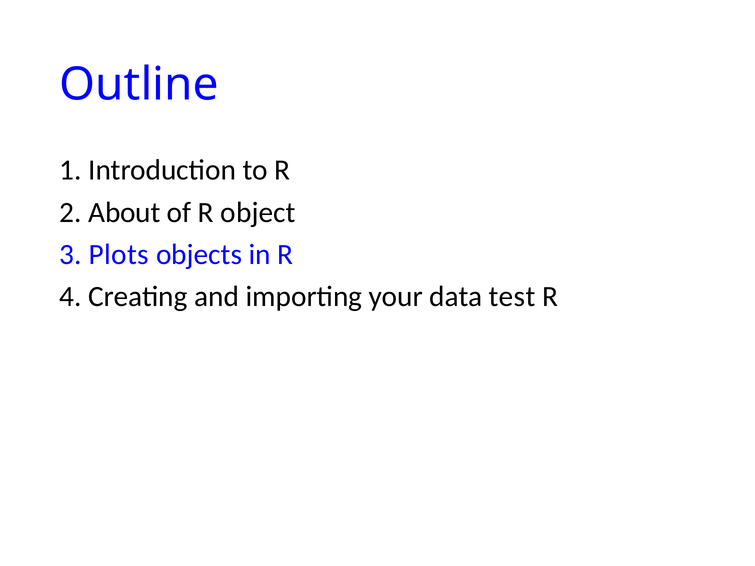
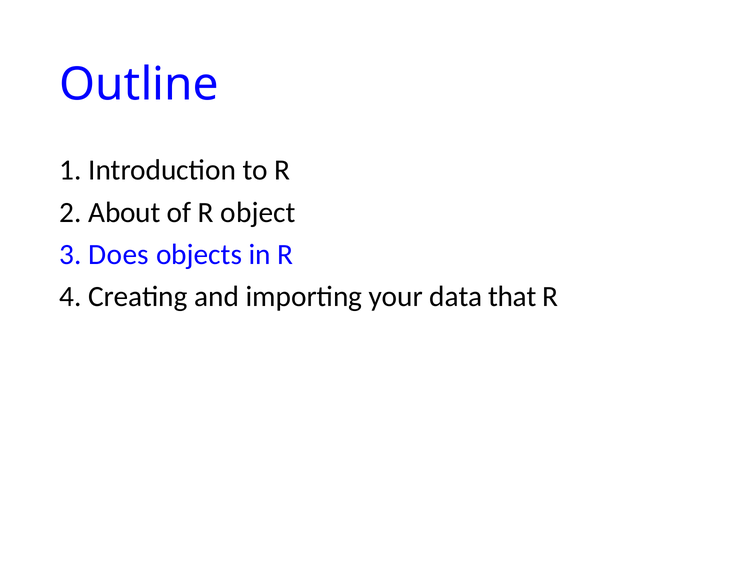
Plots: Plots -> Does
test: test -> that
